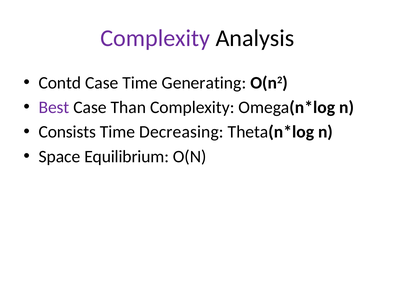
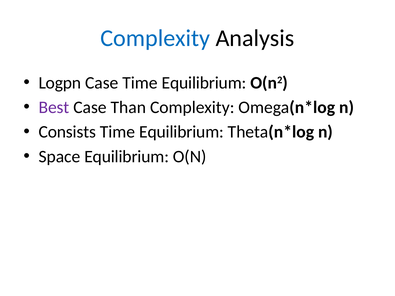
Complexity at (155, 38) colour: purple -> blue
Contd: Contd -> Logpn
Case Time Generating: Generating -> Equilibrium
Decreasing at (181, 132): Decreasing -> Equilibrium
